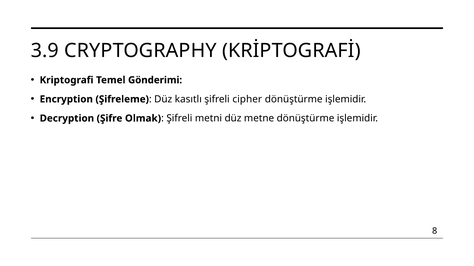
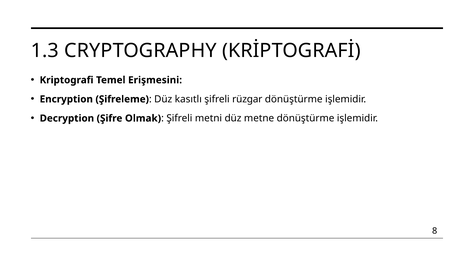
3.9: 3.9 -> 1.3
Gönderimi: Gönderimi -> Erişmesini
cipher: cipher -> rüzgar
